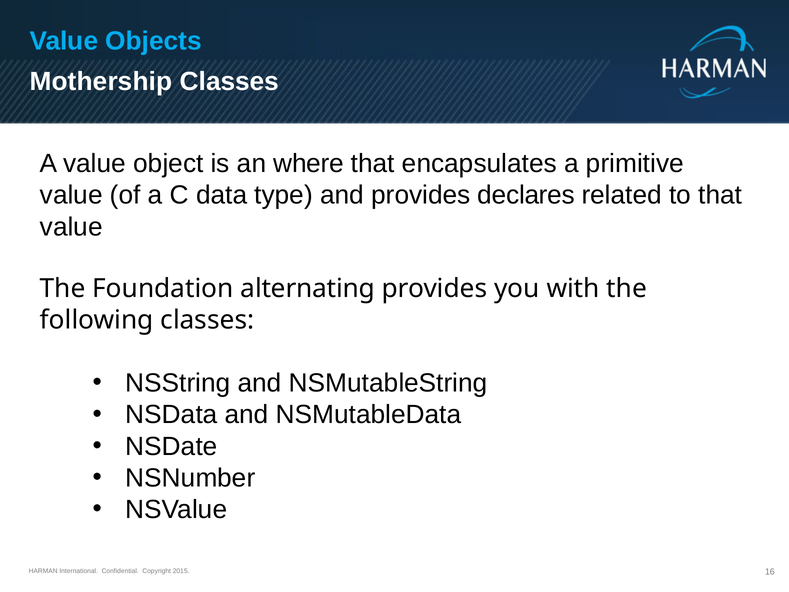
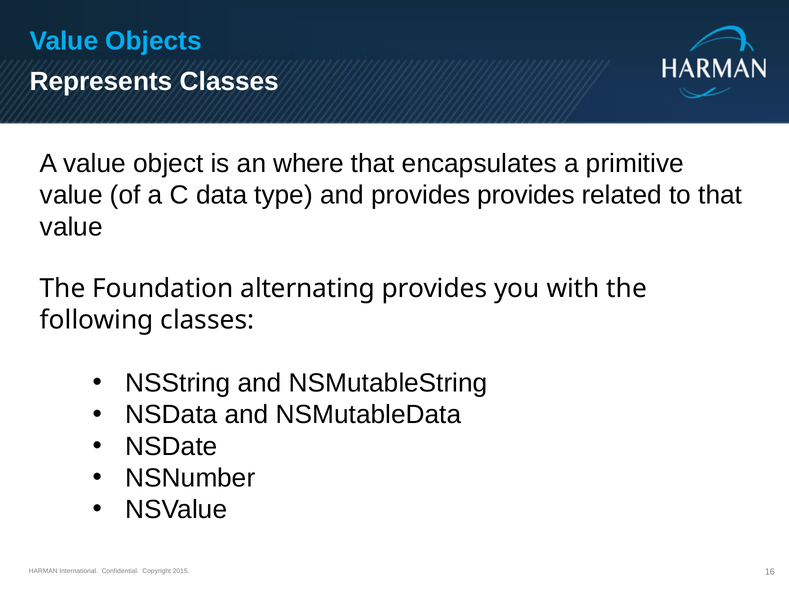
Mothership: Mothership -> Represents
provides declares: declares -> provides
